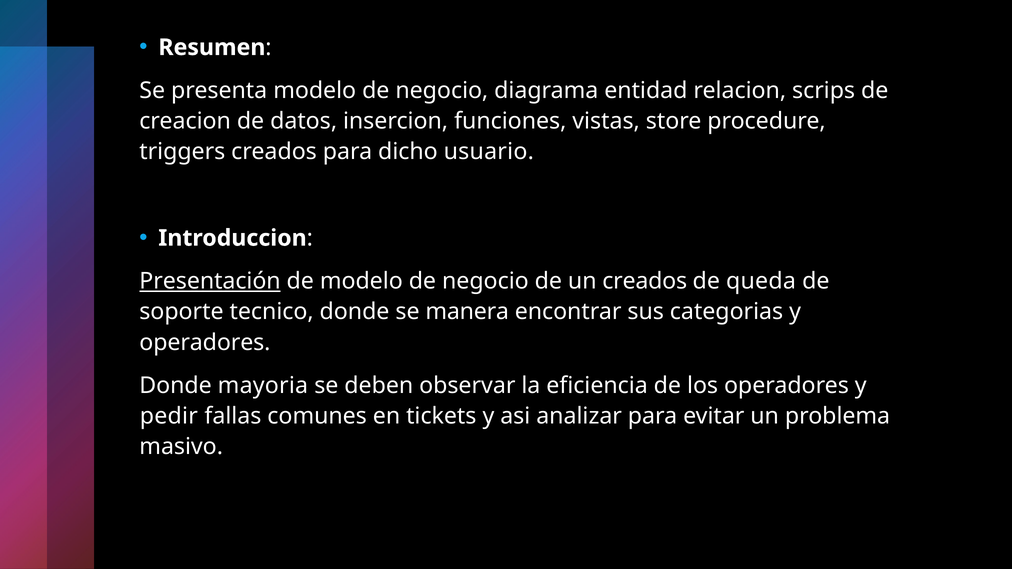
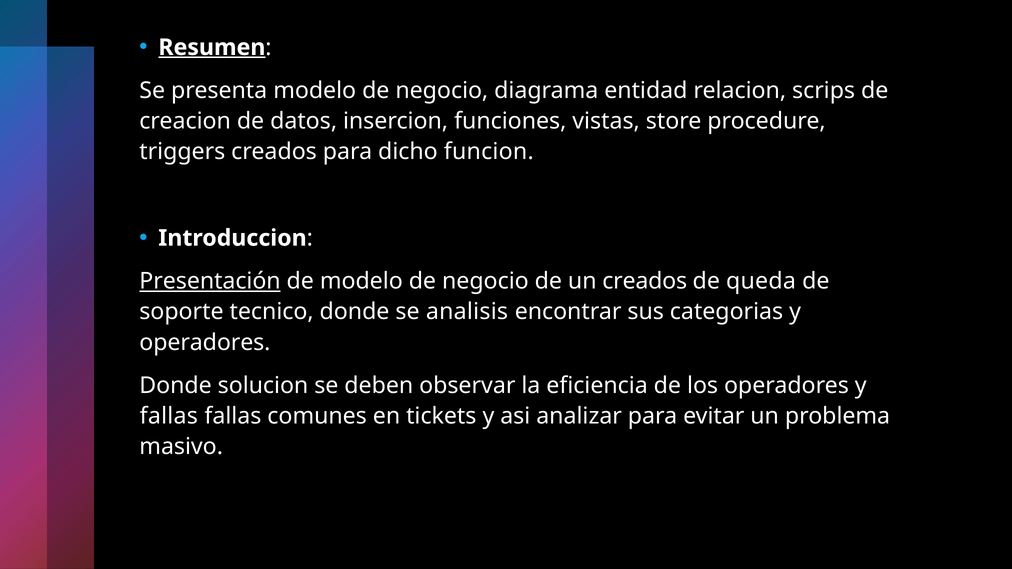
Resumen underline: none -> present
usuario: usuario -> funcion
manera: manera -> analisis
mayoria: mayoria -> solucion
pedir at (169, 416): pedir -> fallas
